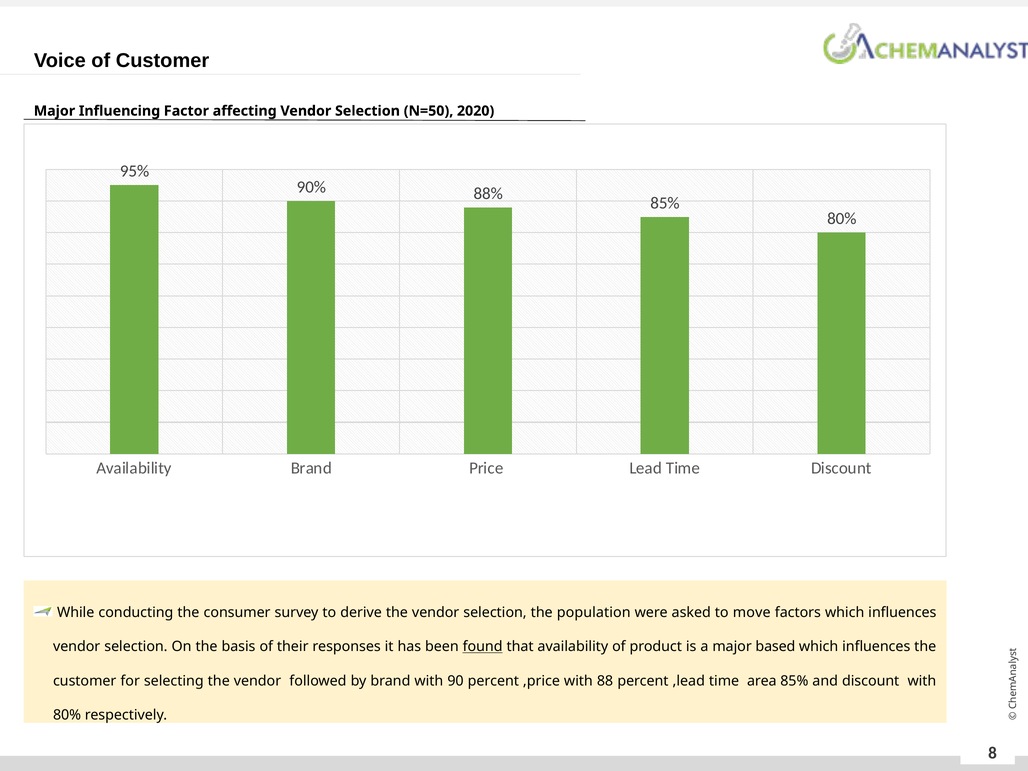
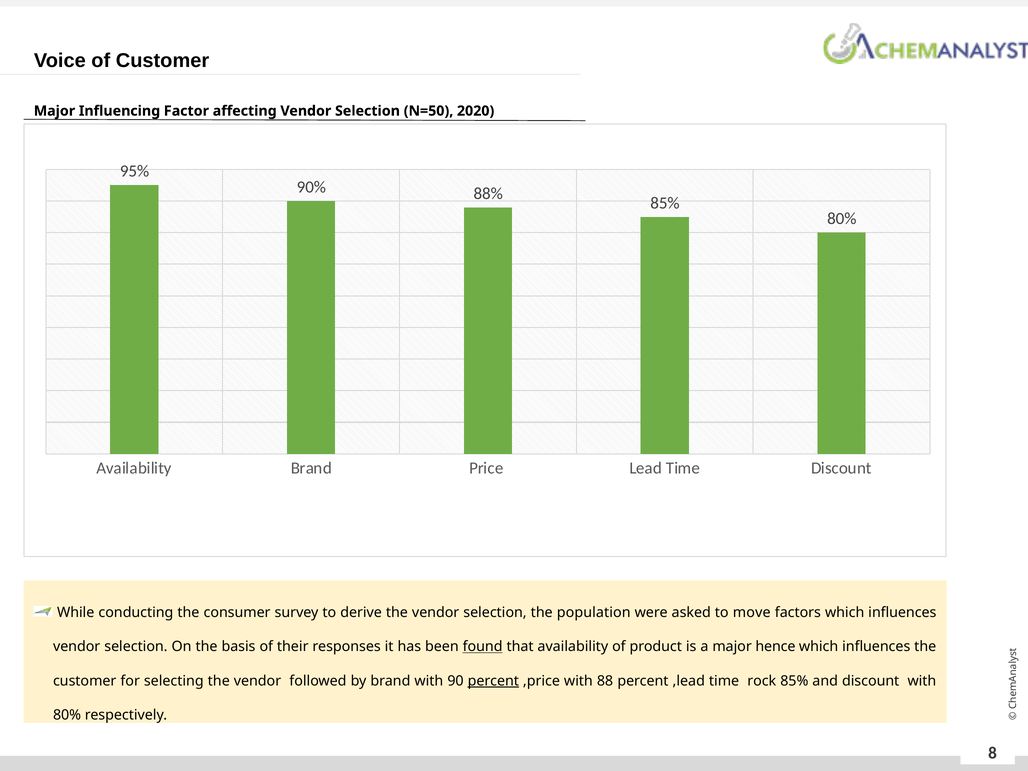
based: based -> hence
percent at (493, 681) underline: none -> present
area: area -> rock
